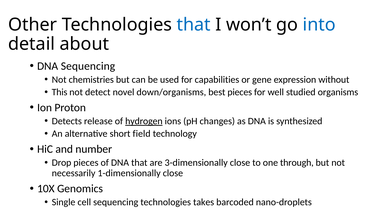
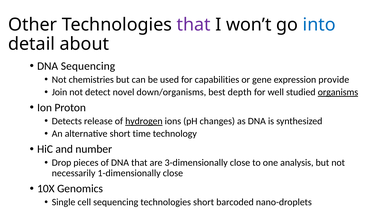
that at (194, 25) colour: blue -> purple
without: without -> provide
This: This -> Join
best pieces: pieces -> depth
organisms underline: none -> present
field: field -> time
through: through -> analysis
technologies takes: takes -> short
